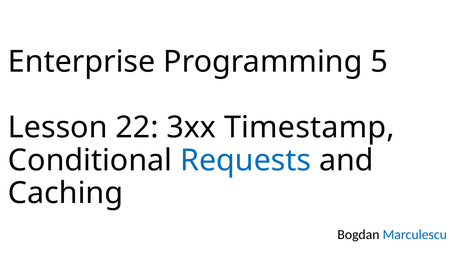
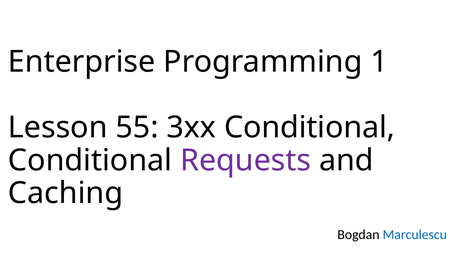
5: 5 -> 1
22: 22 -> 55
3xx Timestamp: Timestamp -> Conditional
Requests colour: blue -> purple
